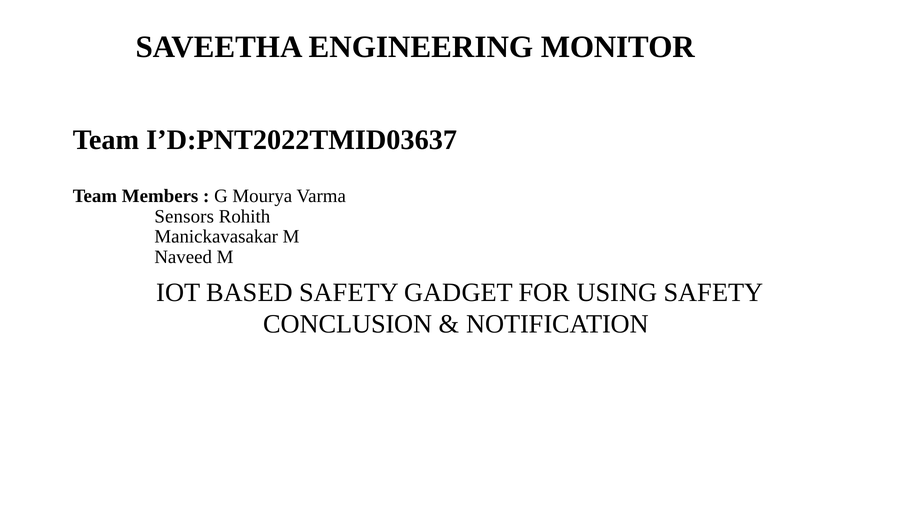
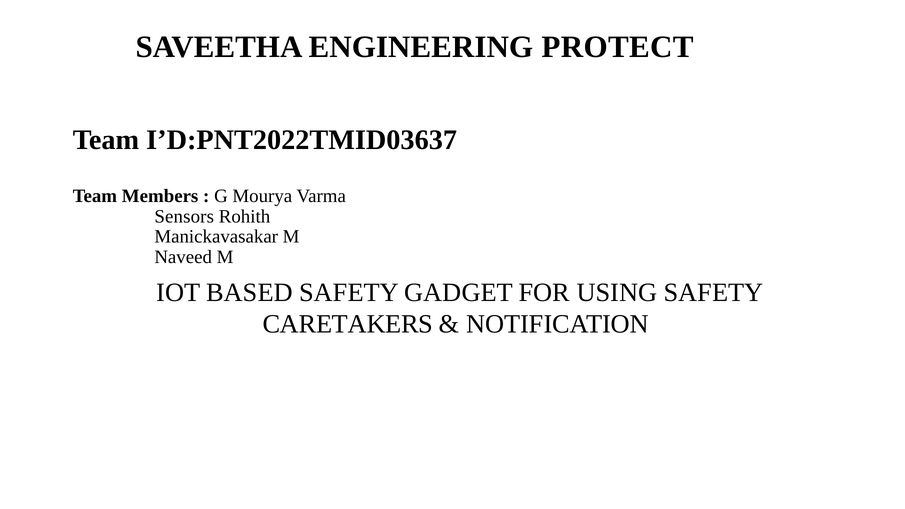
MONITOR: MONITOR -> PROTECT
CONCLUSION: CONCLUSION -> CARETAKERS
